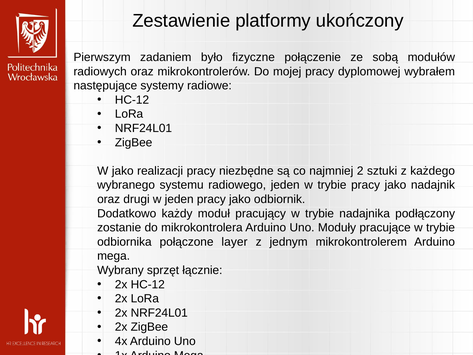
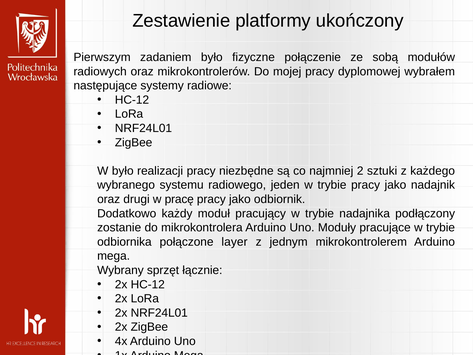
W jako: jako -> było
w jeden: jeden -> pracę
